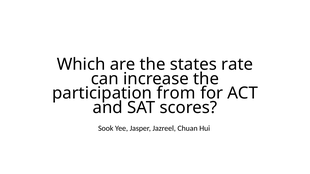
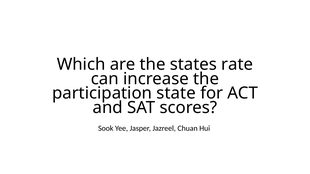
from: from -> state
